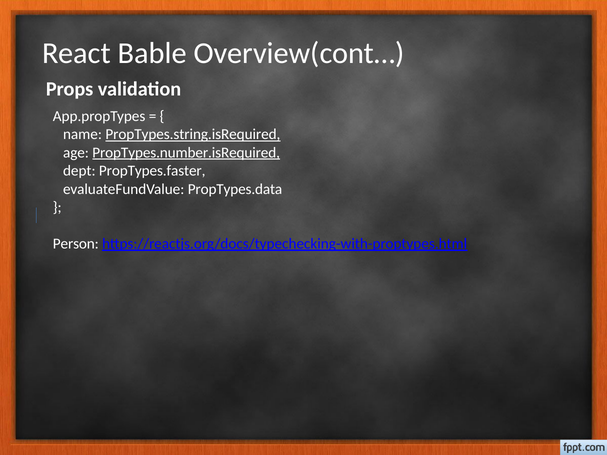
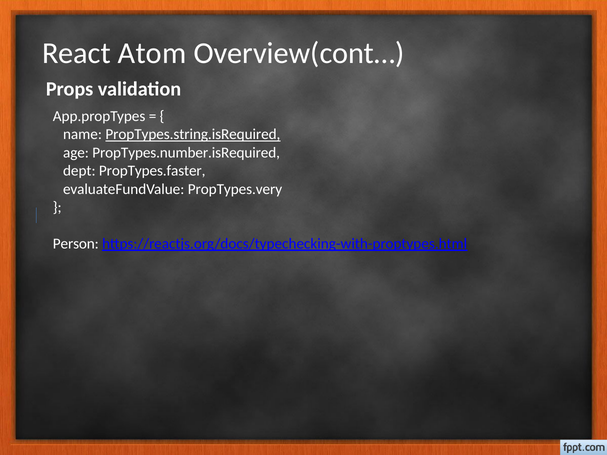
Bable: Bable -> Atom
PropTypes.number.isRequired underline: present -> none
PropTypes.data: PropTypes.data -> PropTypes.very
